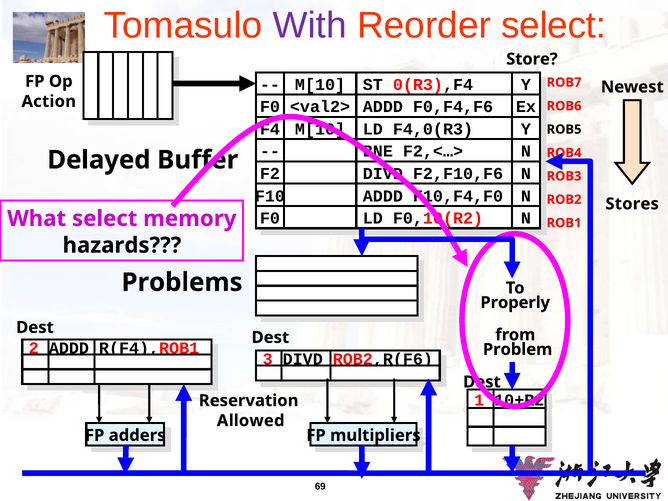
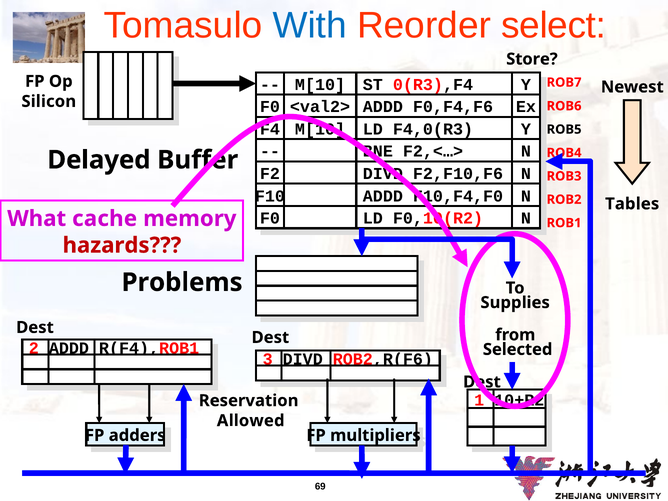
With colour: purple -> blue
Action: Action -> Silicon
Stores: Stores -> Tables
What select: select -> cache
hazards colour: black -> red
Properly: Properly -> Supplies
Problem: Problem -> Selected
